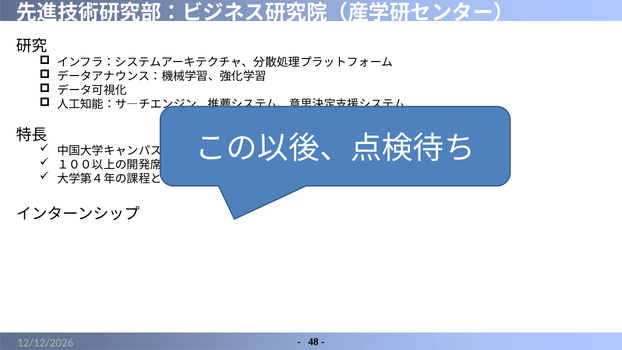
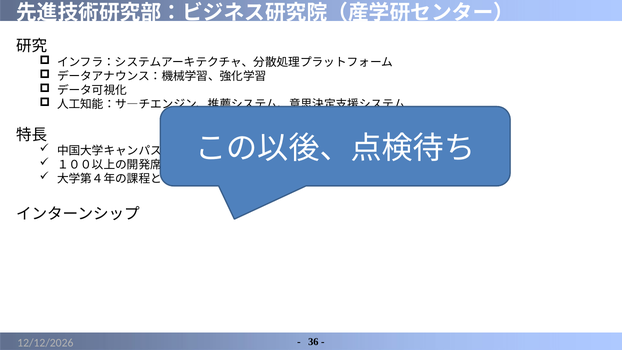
48: 48 -> 36
